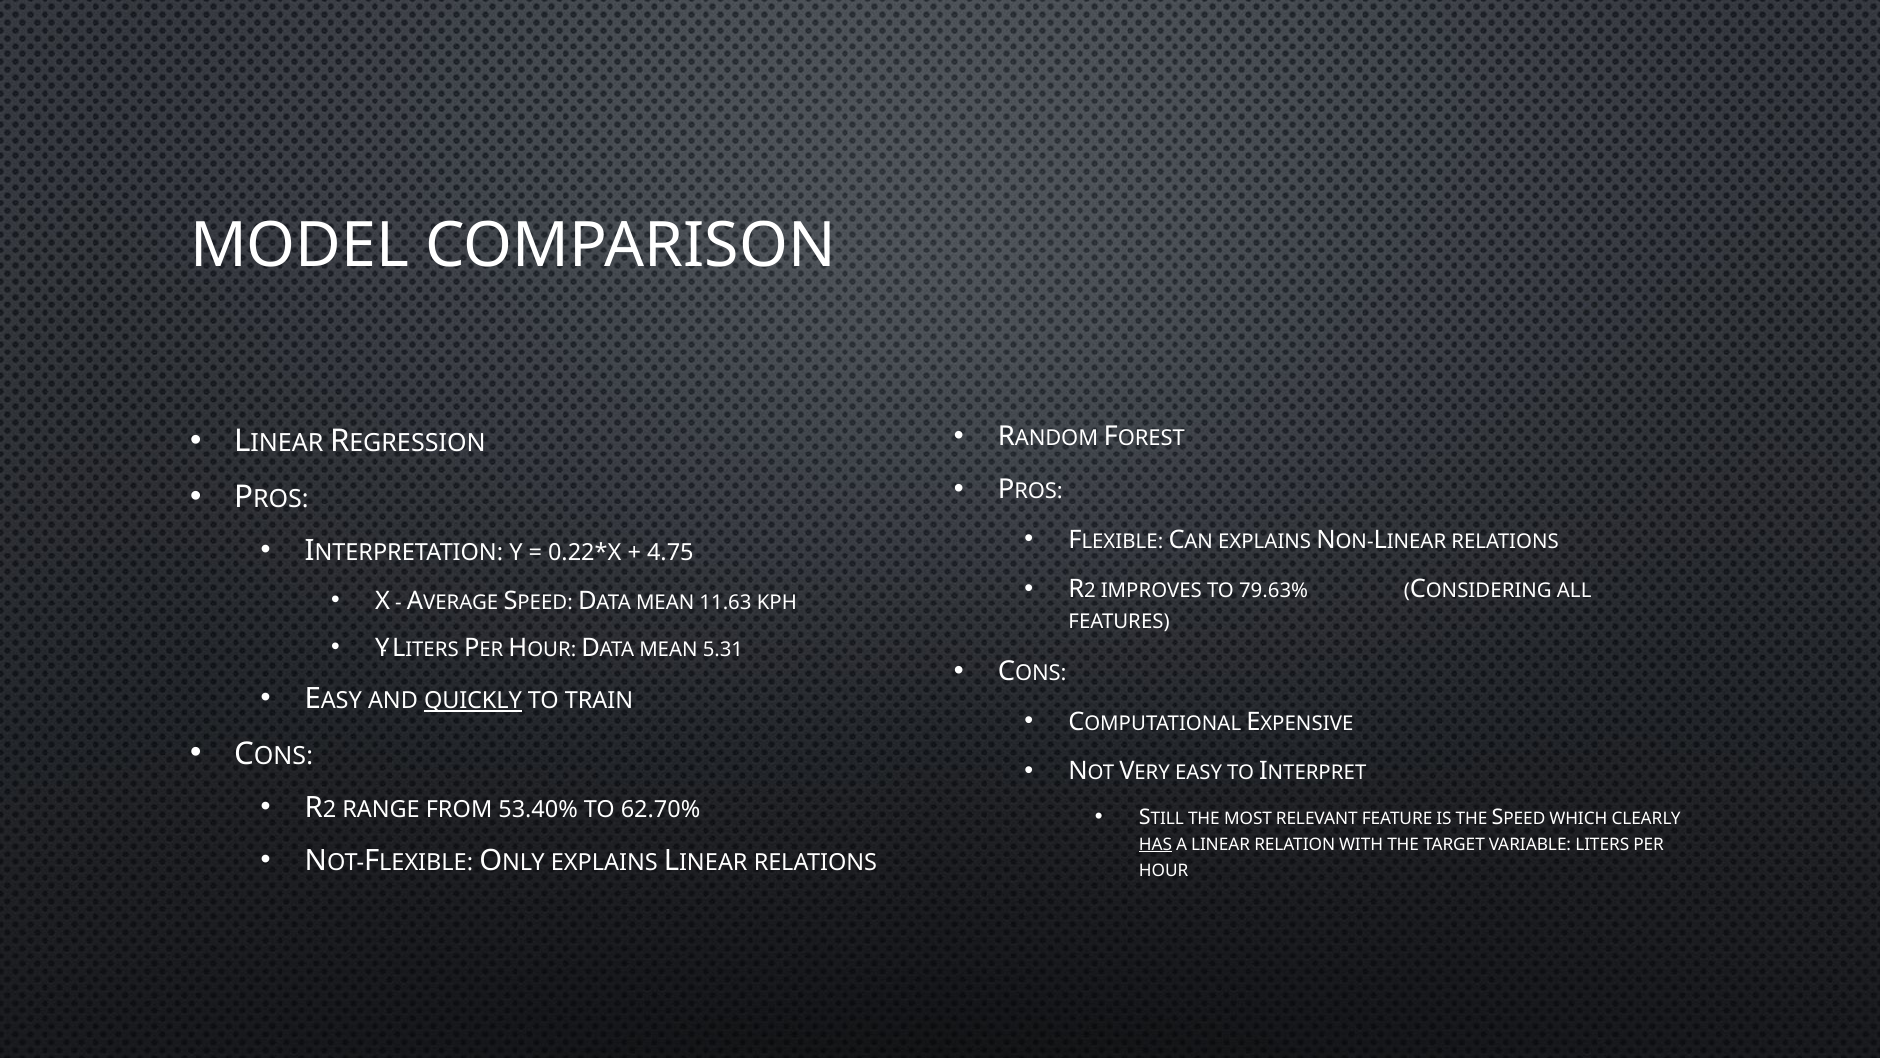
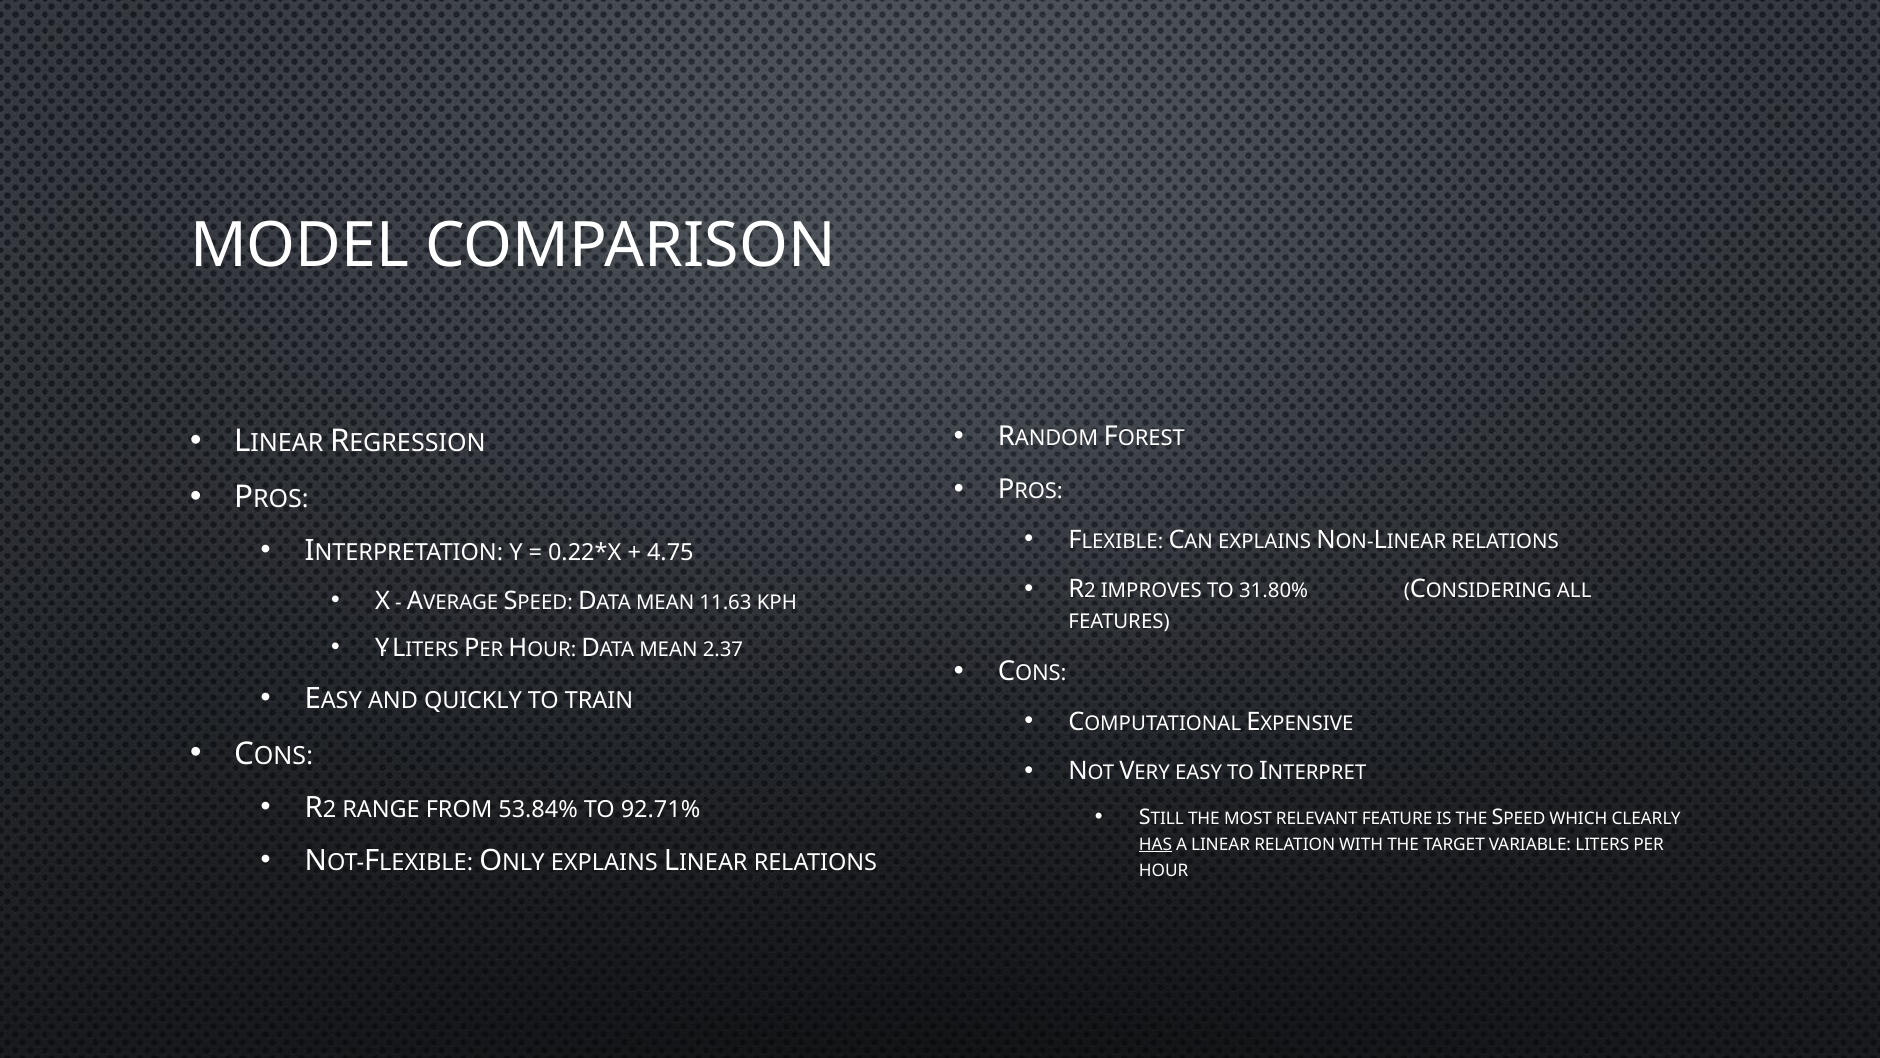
79.63%: 79.63% -> 31.80%
5.31: 5.31 -> 2.37
QUICKLY underline: present -> none
53.40%: 53.40% -> 53.84%
62.70%: 62.70% -> 92.71%
